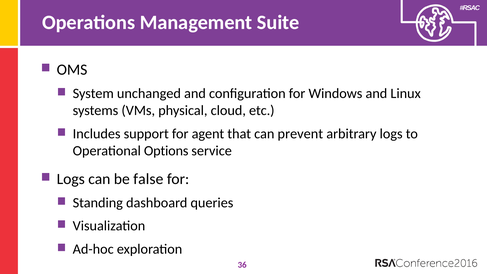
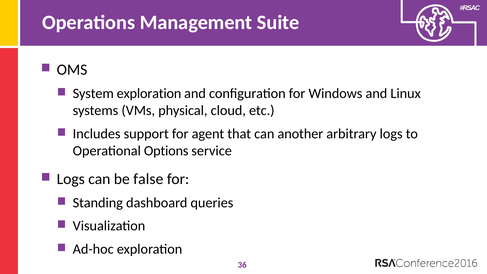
System unchanged: unchanged -> exploration
prevent: prevent -> another
